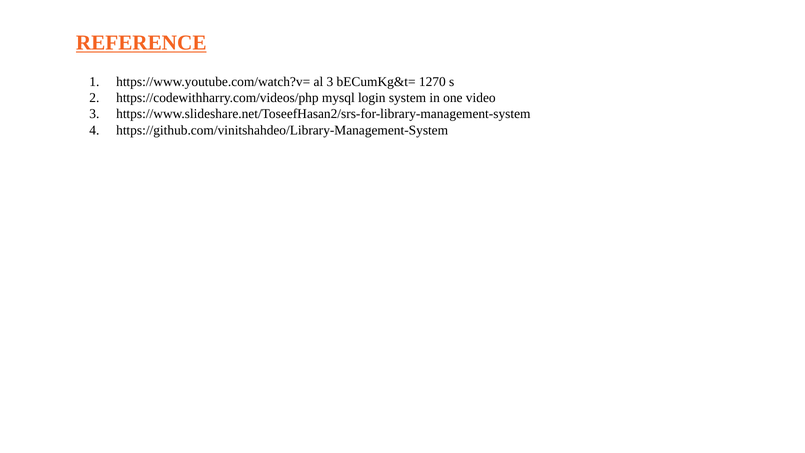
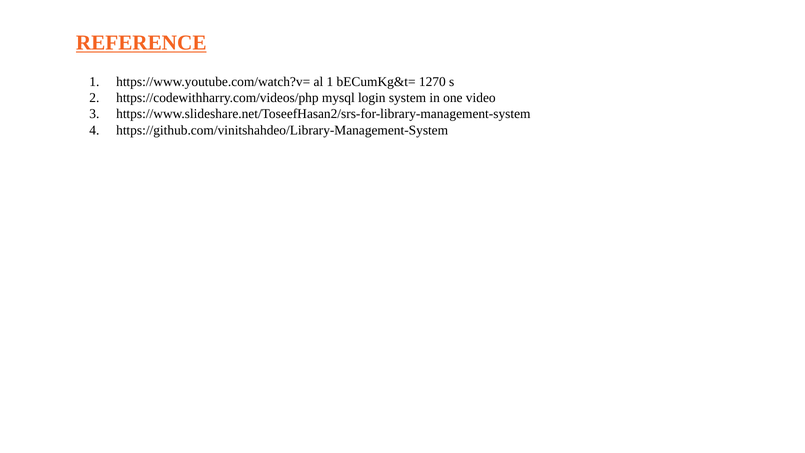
al 3: 3 -> 1
